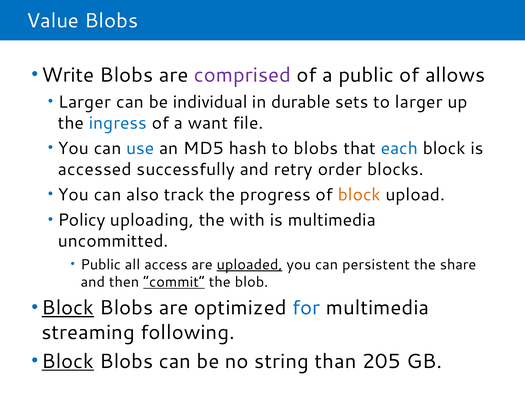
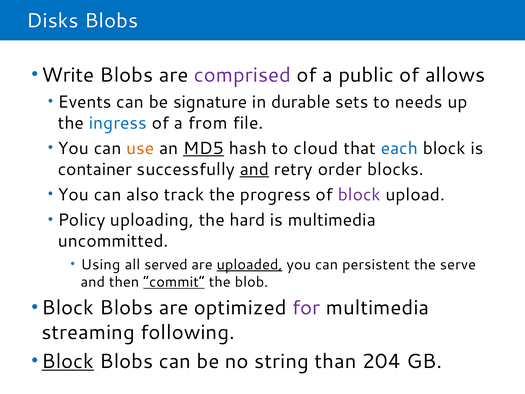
Value: Value -> Disks
Larger at (85, 102): Larger -> Events
individual: individual -> signature
to larger: larger -> needs
want: want -> from
use colour: blue -> orange
MD5 underline: none -> present
to blobs: blobs -> cloud
accessed: accessed -> container
and at (254, 169) underline: none -> present
block at (359, 195) colour: orange -> purple
with: with -> hard
Public at (101, 264): Public -> Using
access: access -> served
share: share -> serve
Block at (68, 308) underline: present -> none
for colour: blue -> purple
205: 205 -> 204
